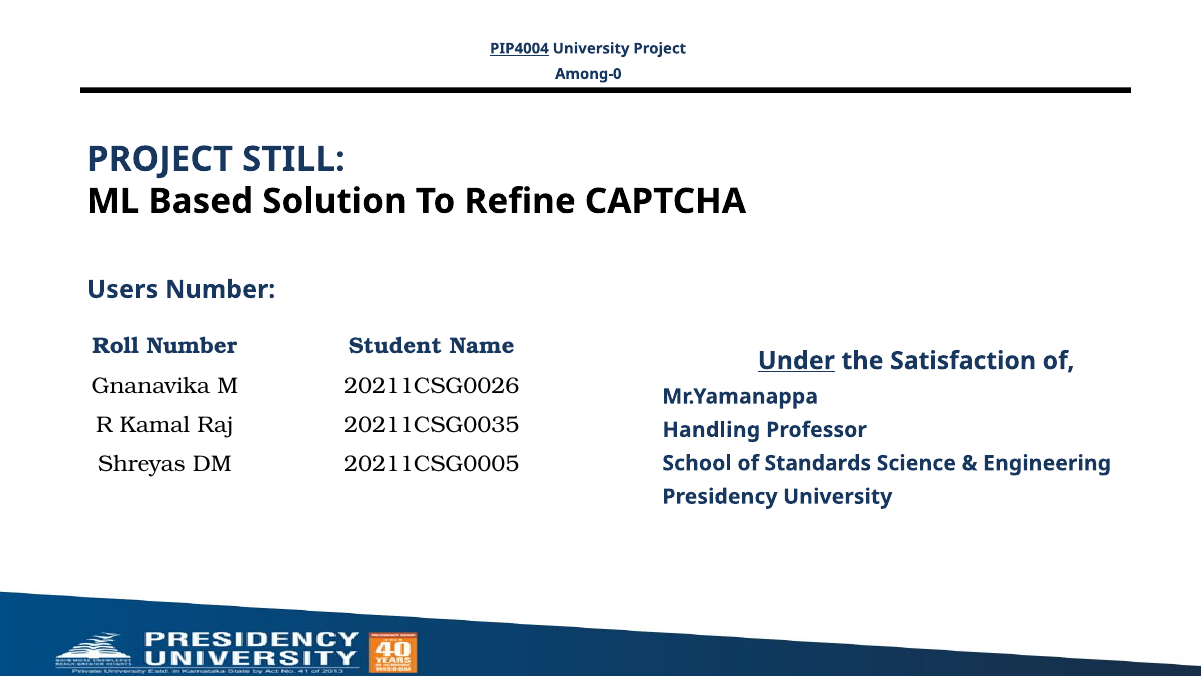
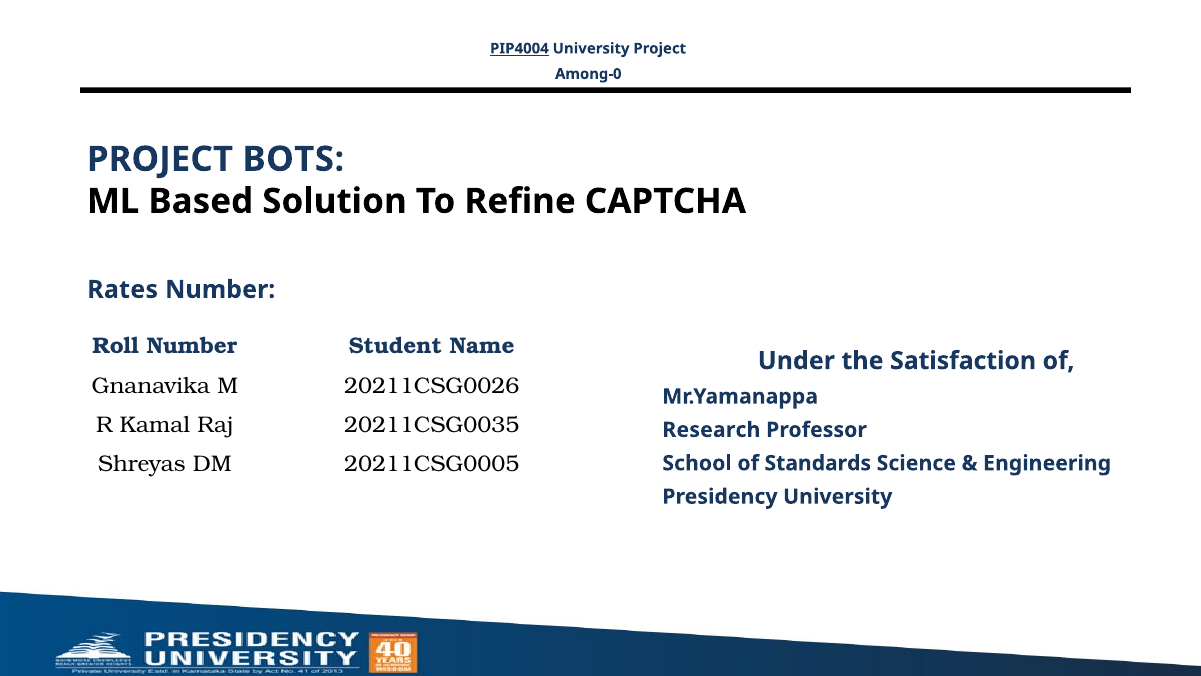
STILL: STILL -> BOTS
Users: Users -> Rates
Under underline: present -> none
Handling: Handling -> Research
